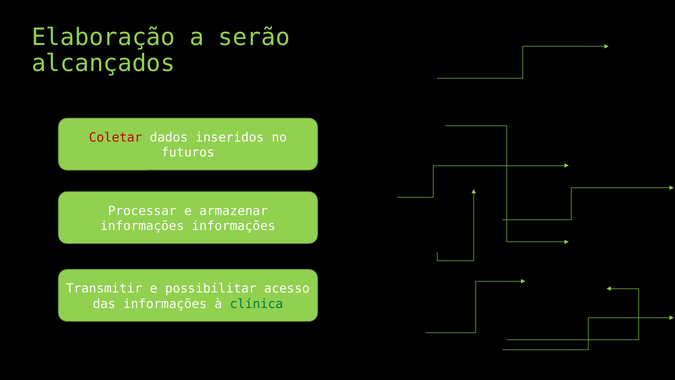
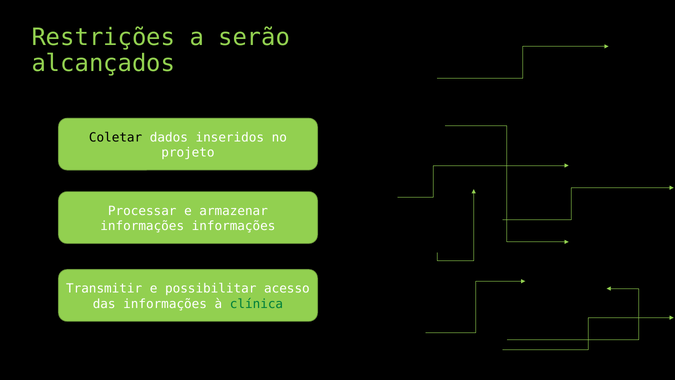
Elaboração: Elaboração -> Restrições
Coletar colour: red -> black
futuros: futuros -> projeto
